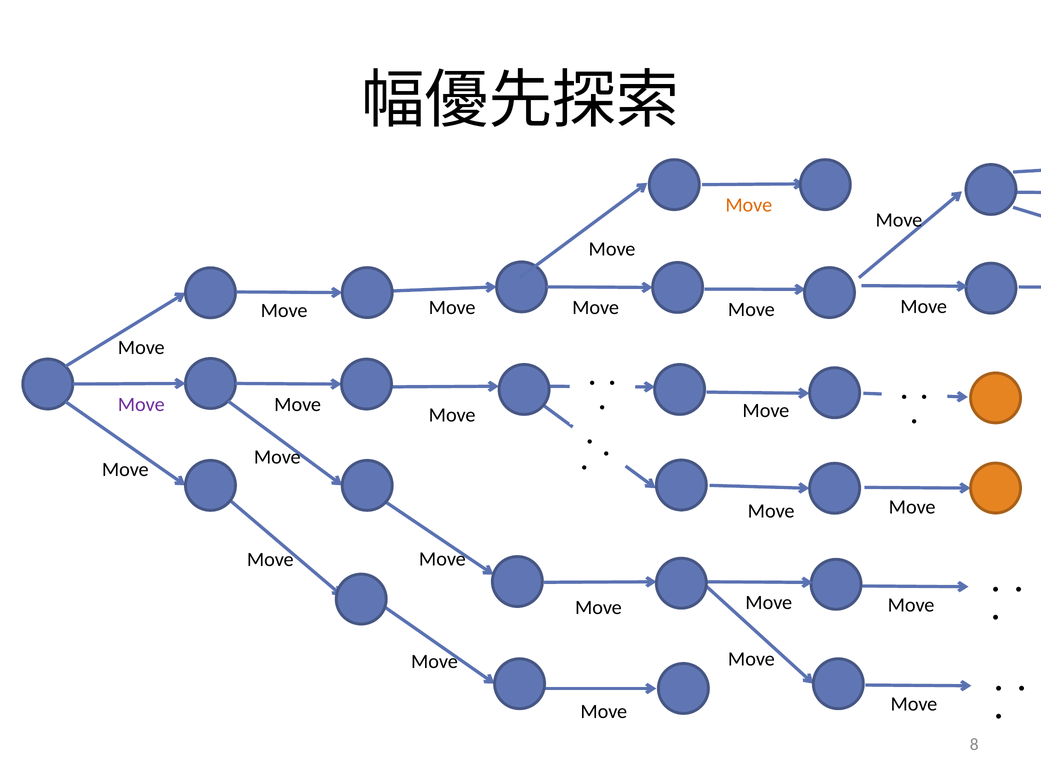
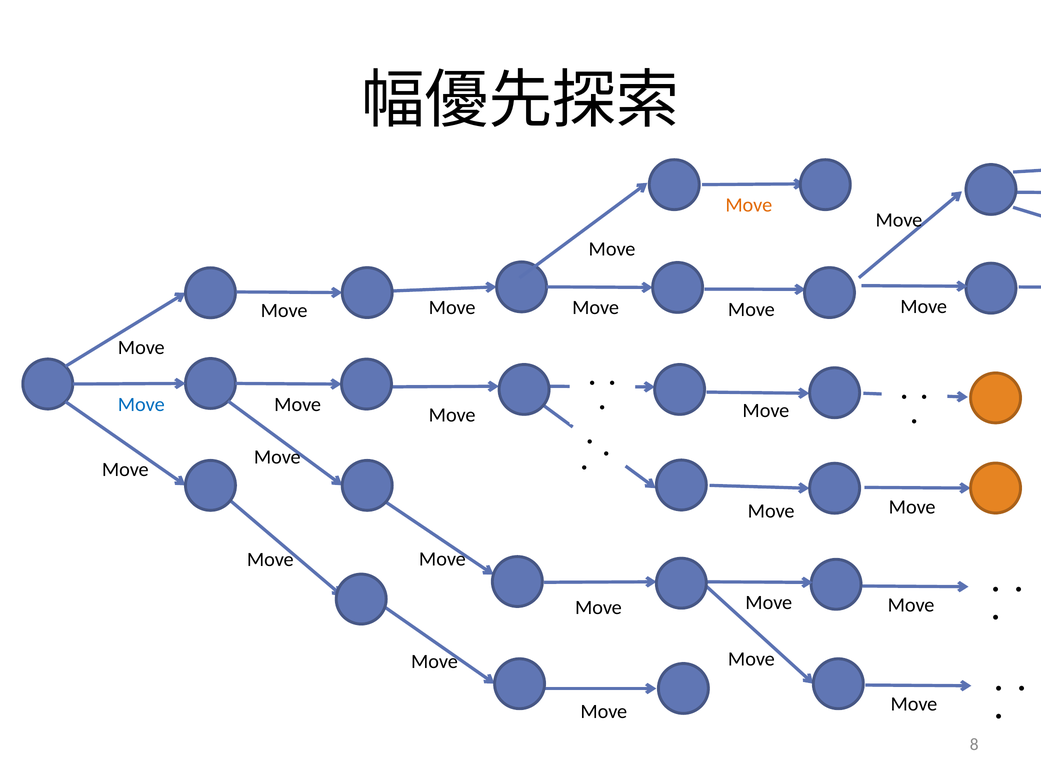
Move at (141, 405) colour: purple -> blue
